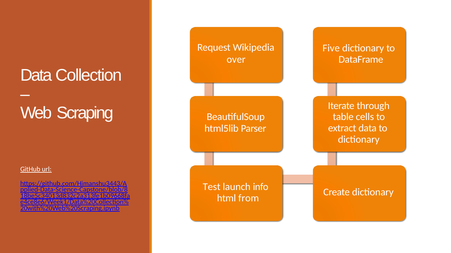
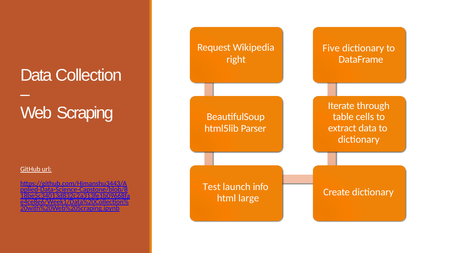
over: over -> right
from: from -> large
